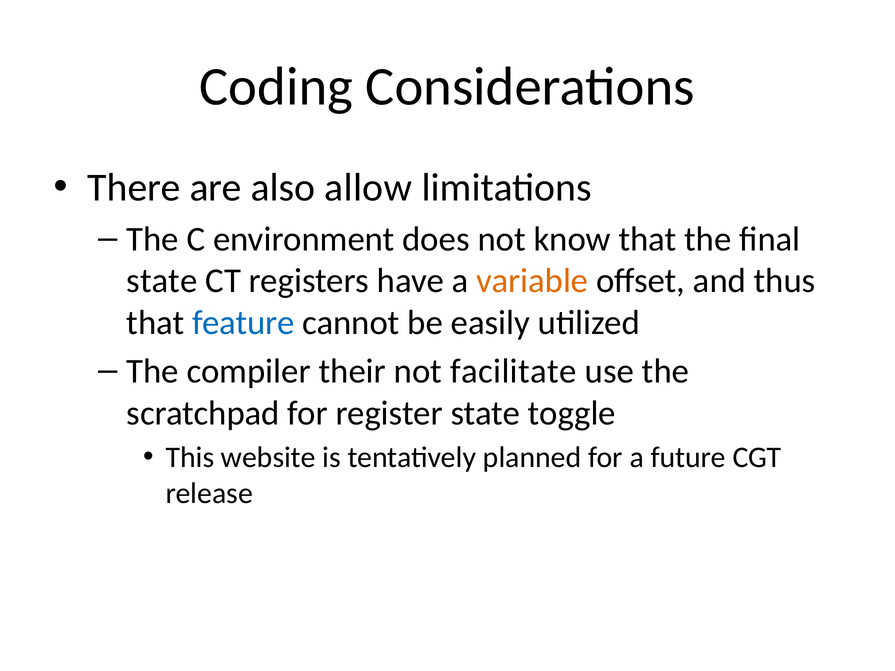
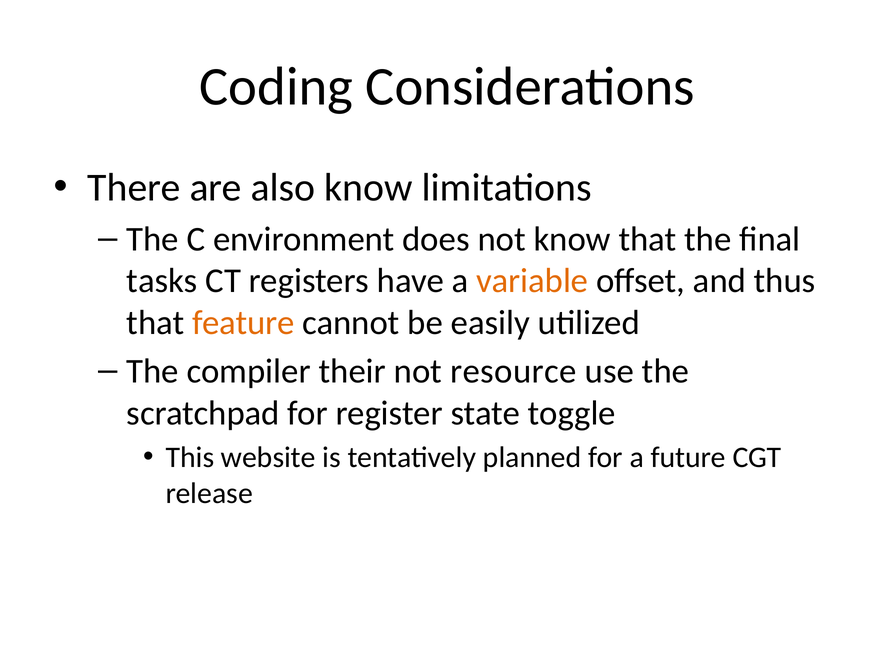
also allow: allow -> know
state at (162, 281): state -> tasks
feature colour: blue -> orange
facilitate: facilitate -> resource
